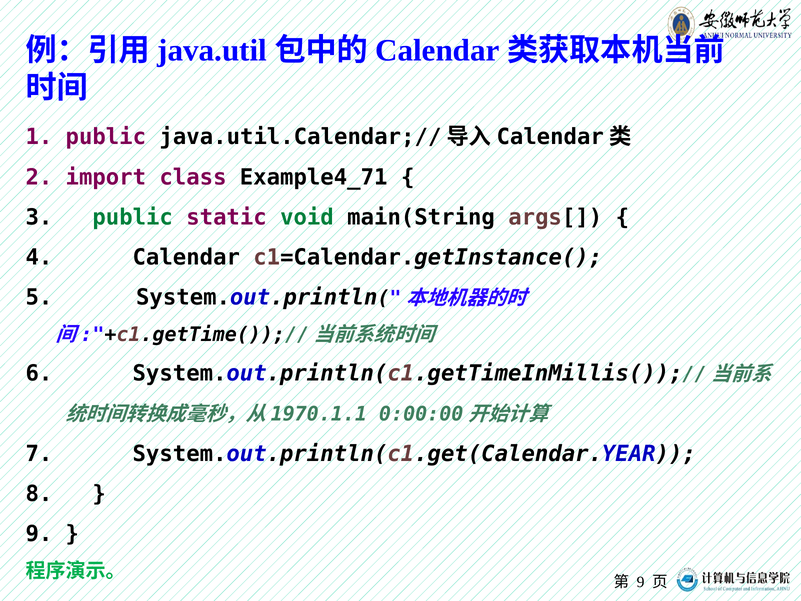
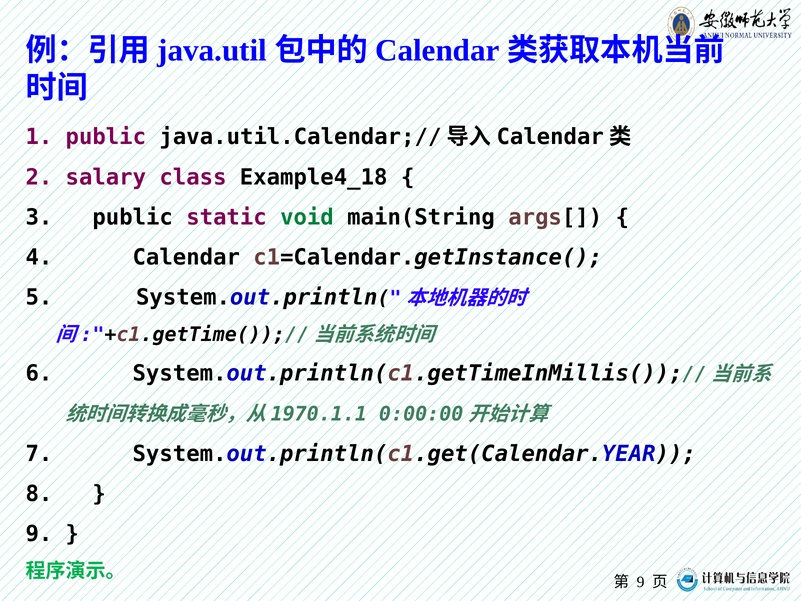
import: import -> salary
Example4_71: Example4_71 -> Example4_18
public at (133, 217) colour: green -> black
